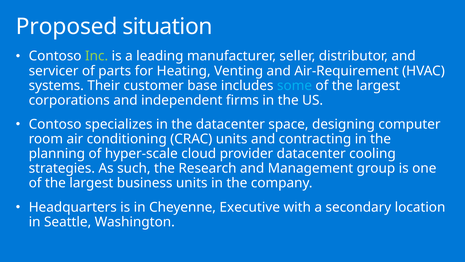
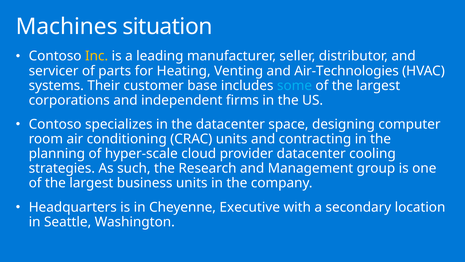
Proposed: Proposed -> Machines
Inc colour: light green -> yellow
Air-Requirement: Air-Requirement -> Air-Technologies
